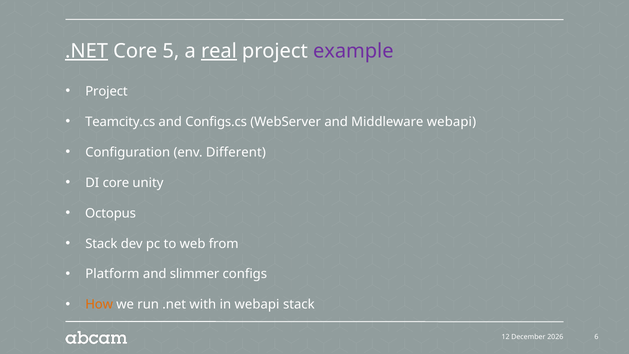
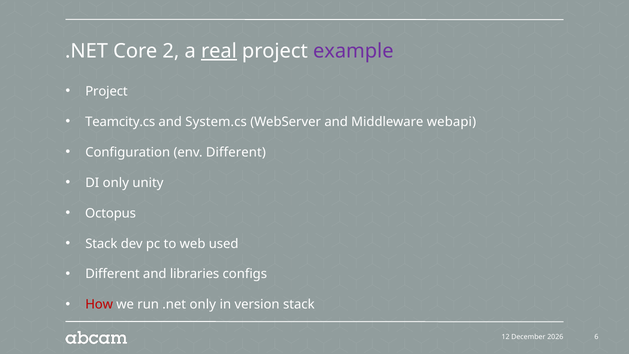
.NET at (86, 51) underline: present -> none
5: 5 -> 2
Configs.cs: Configs.cs -> System.cs
DI core: core -> only
from: from -> used
Platform at (112, 274): Platform -> Different
slimmer: slimmer -> libraries
How colour: orange -> red
.net with: with -> only
in webapi: webapi -> version
